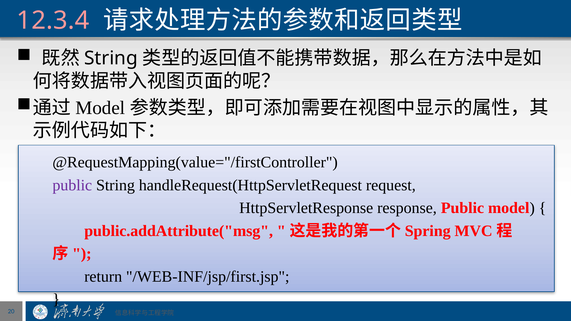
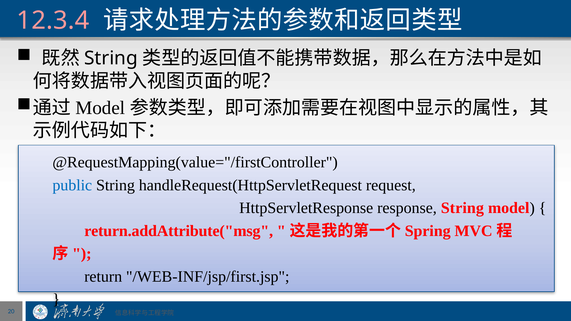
public at (72, 185) colour: purple -> blue
response Public: Public -> String
public.addAttribute("msg: public.addAttribute("msg -> return.addAttribute("msg
